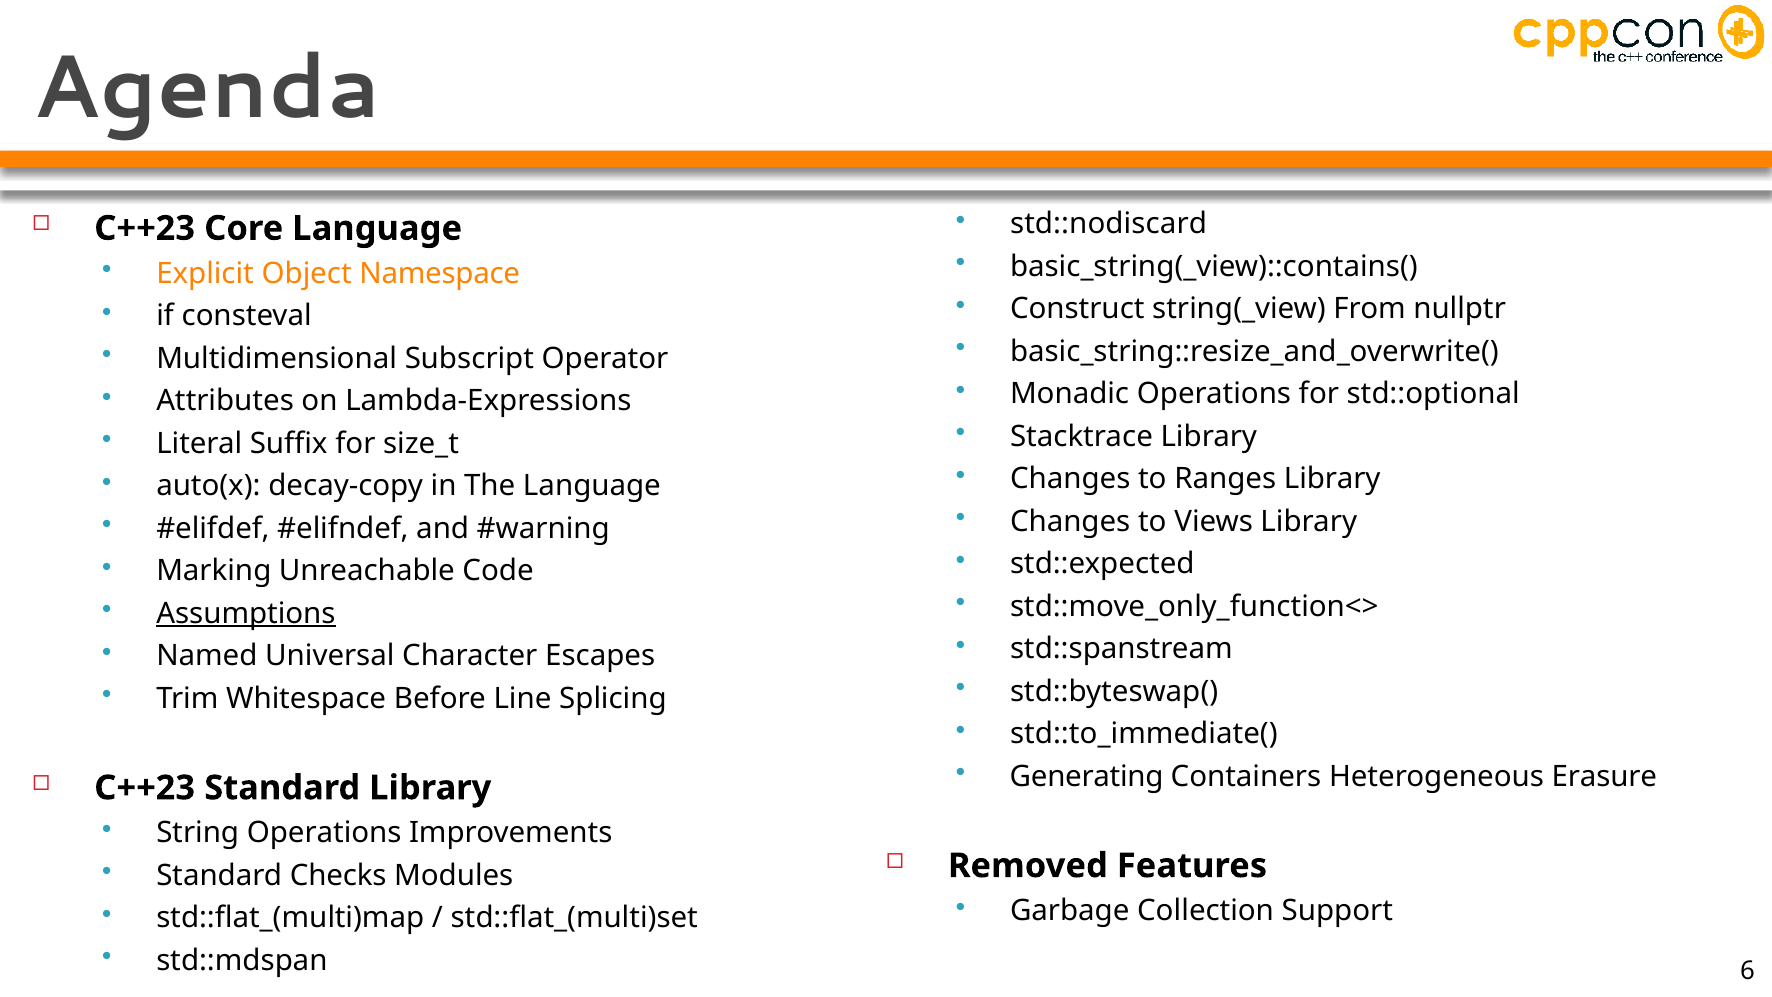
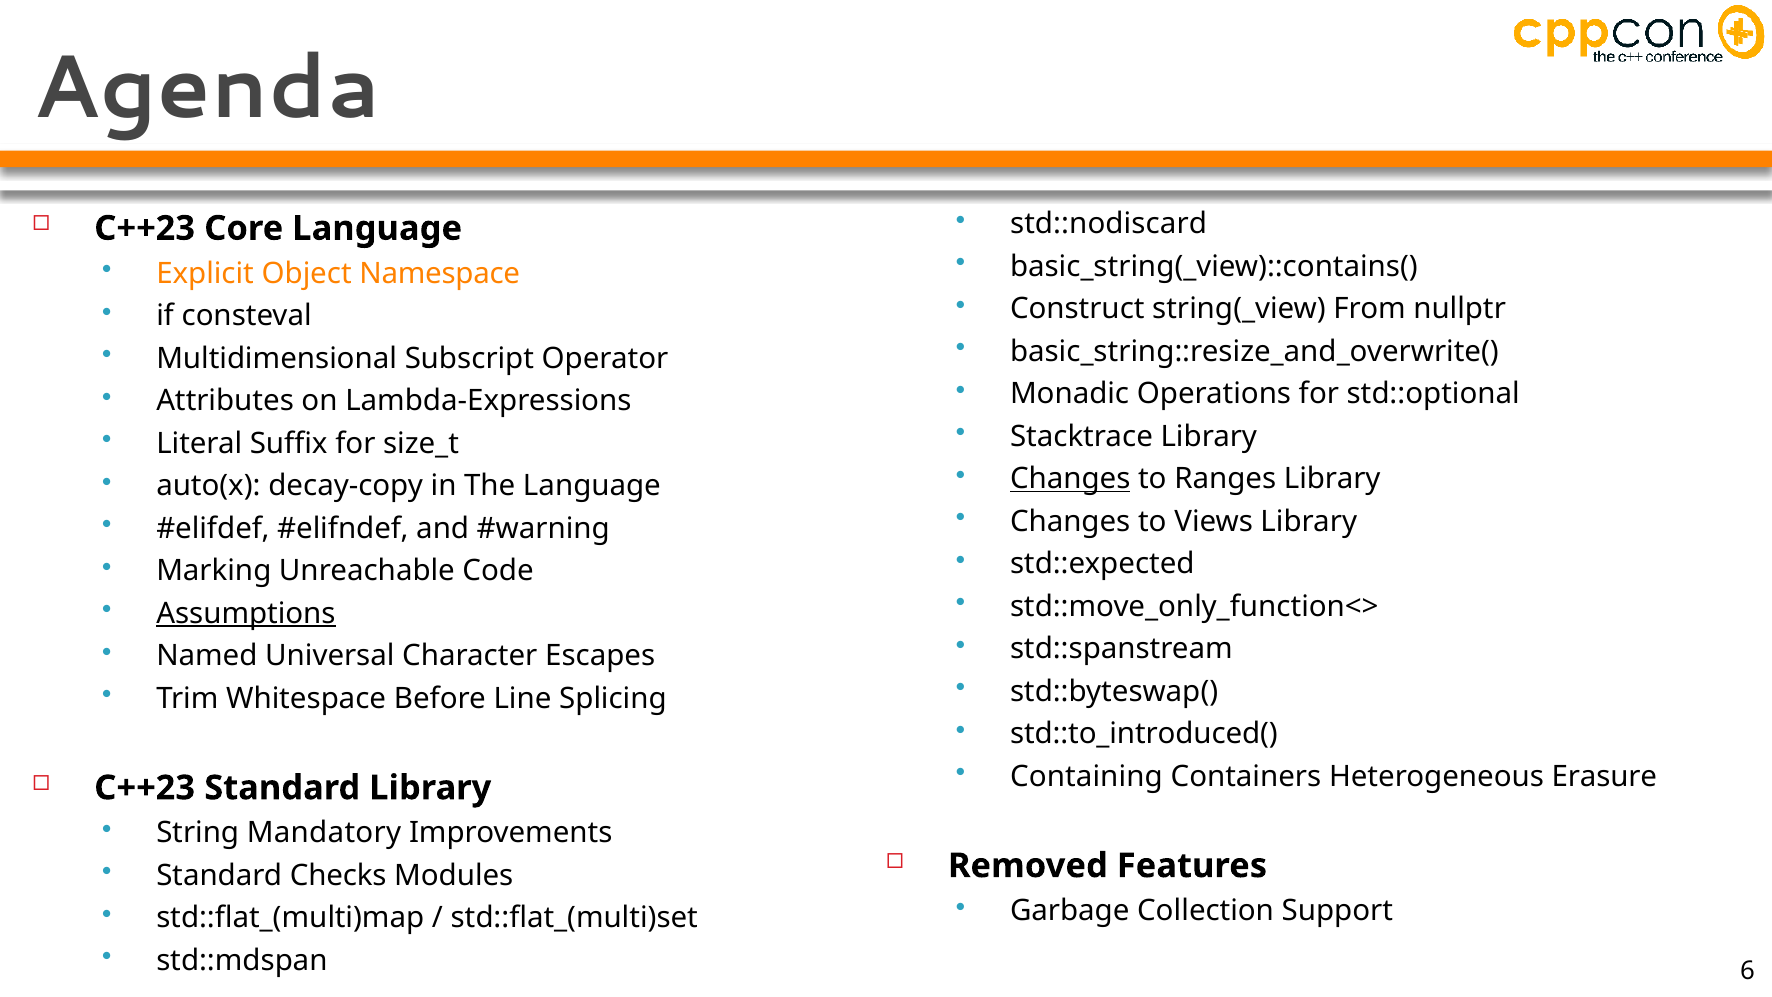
Changes at (1070, 479) underline: none -> present
std::to_immediate(: std::to_immediate( -> std::to_introduced(
Generating: Generating -> Containing
String Operations: Operations -> Mandatory
